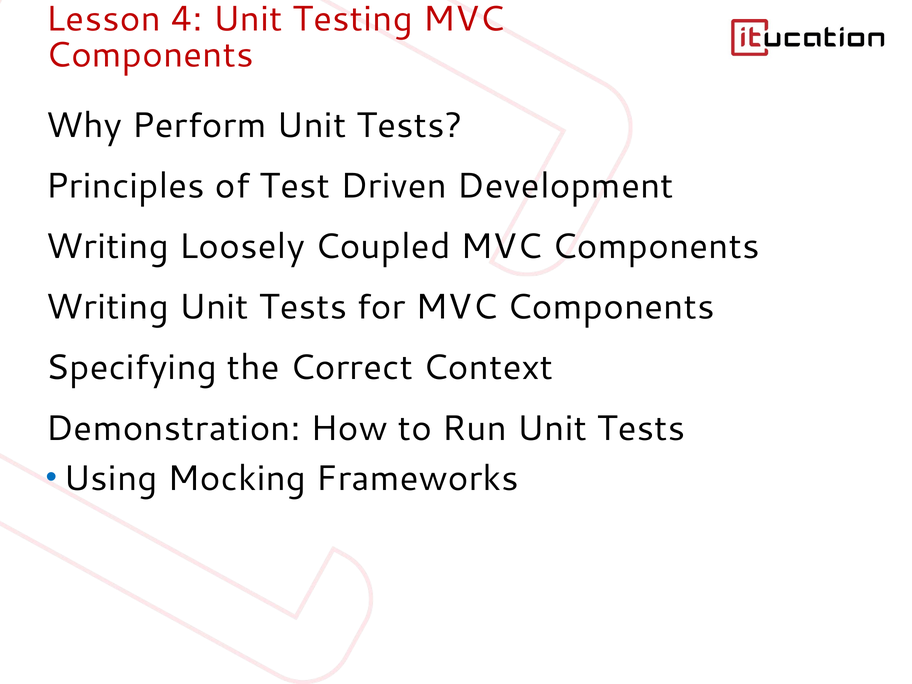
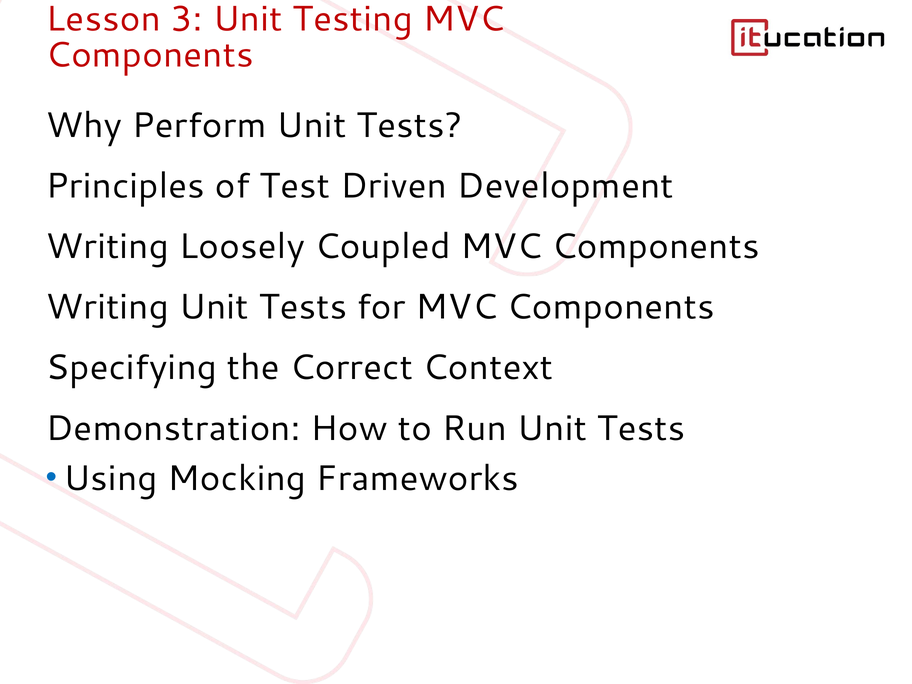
4: 4 -> 3
